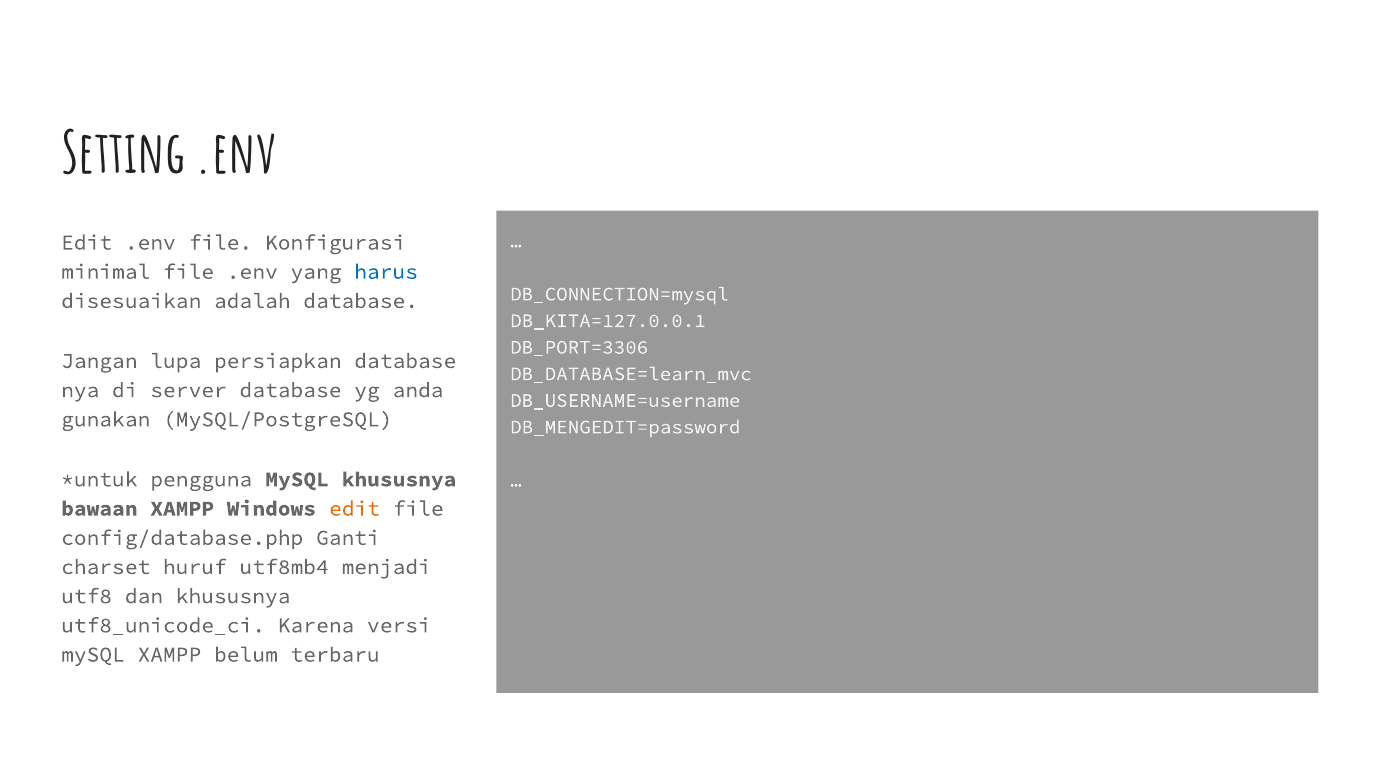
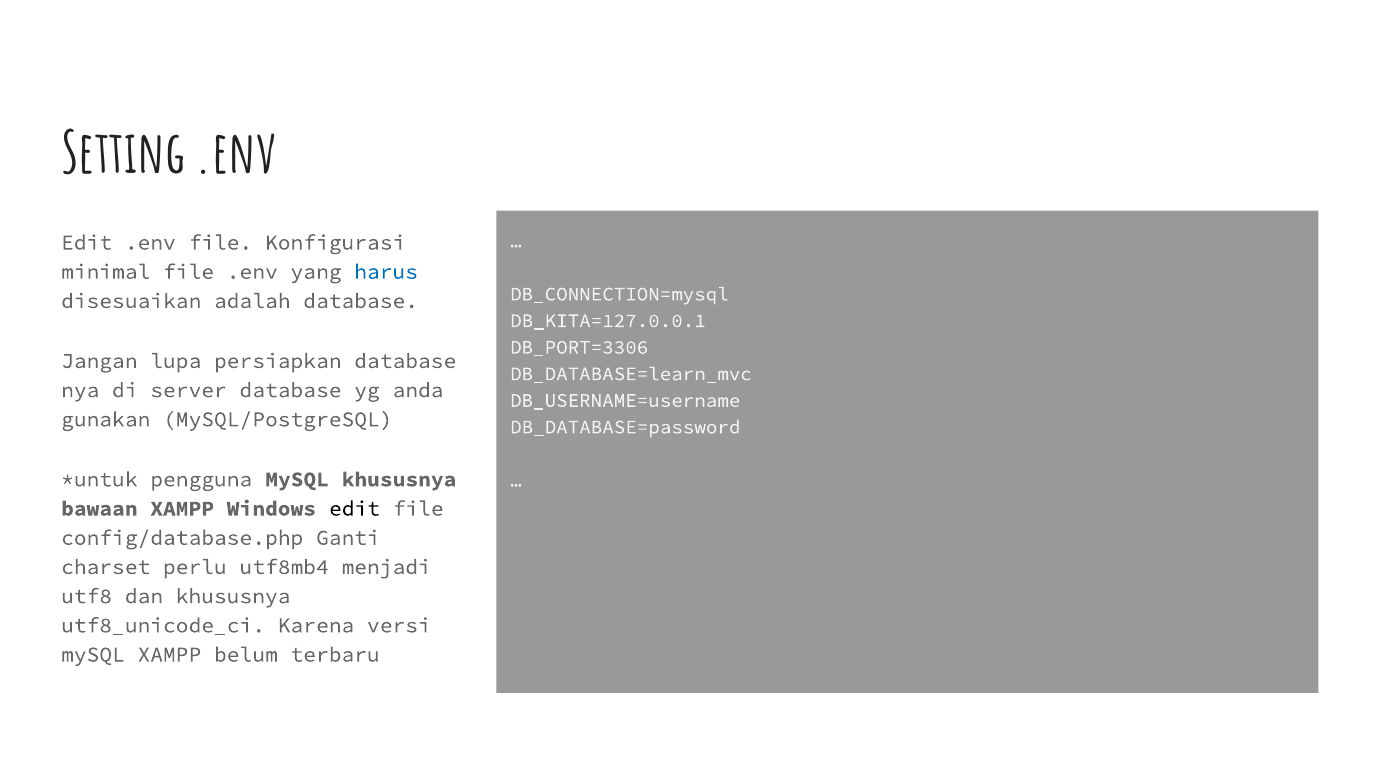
DB_MENGEDIT=password: DB_MENGEDIT=password -> DB_DATABASE=password
edit at (355, 509) colour: orange -> black
huruf: huruf -> perlu
